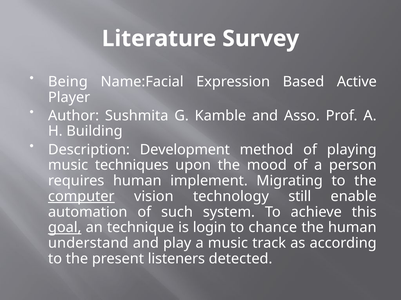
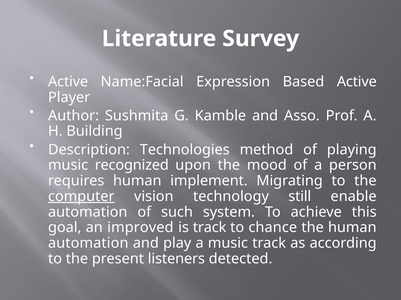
Being at (68, 82): Being -> Active
Development: Development -> Technologies
techniques: techniques -> recognized
goal underline: present -> none
technique: technique -> improved
is login: login -> track
understand at (88, 244): understand -> automation
